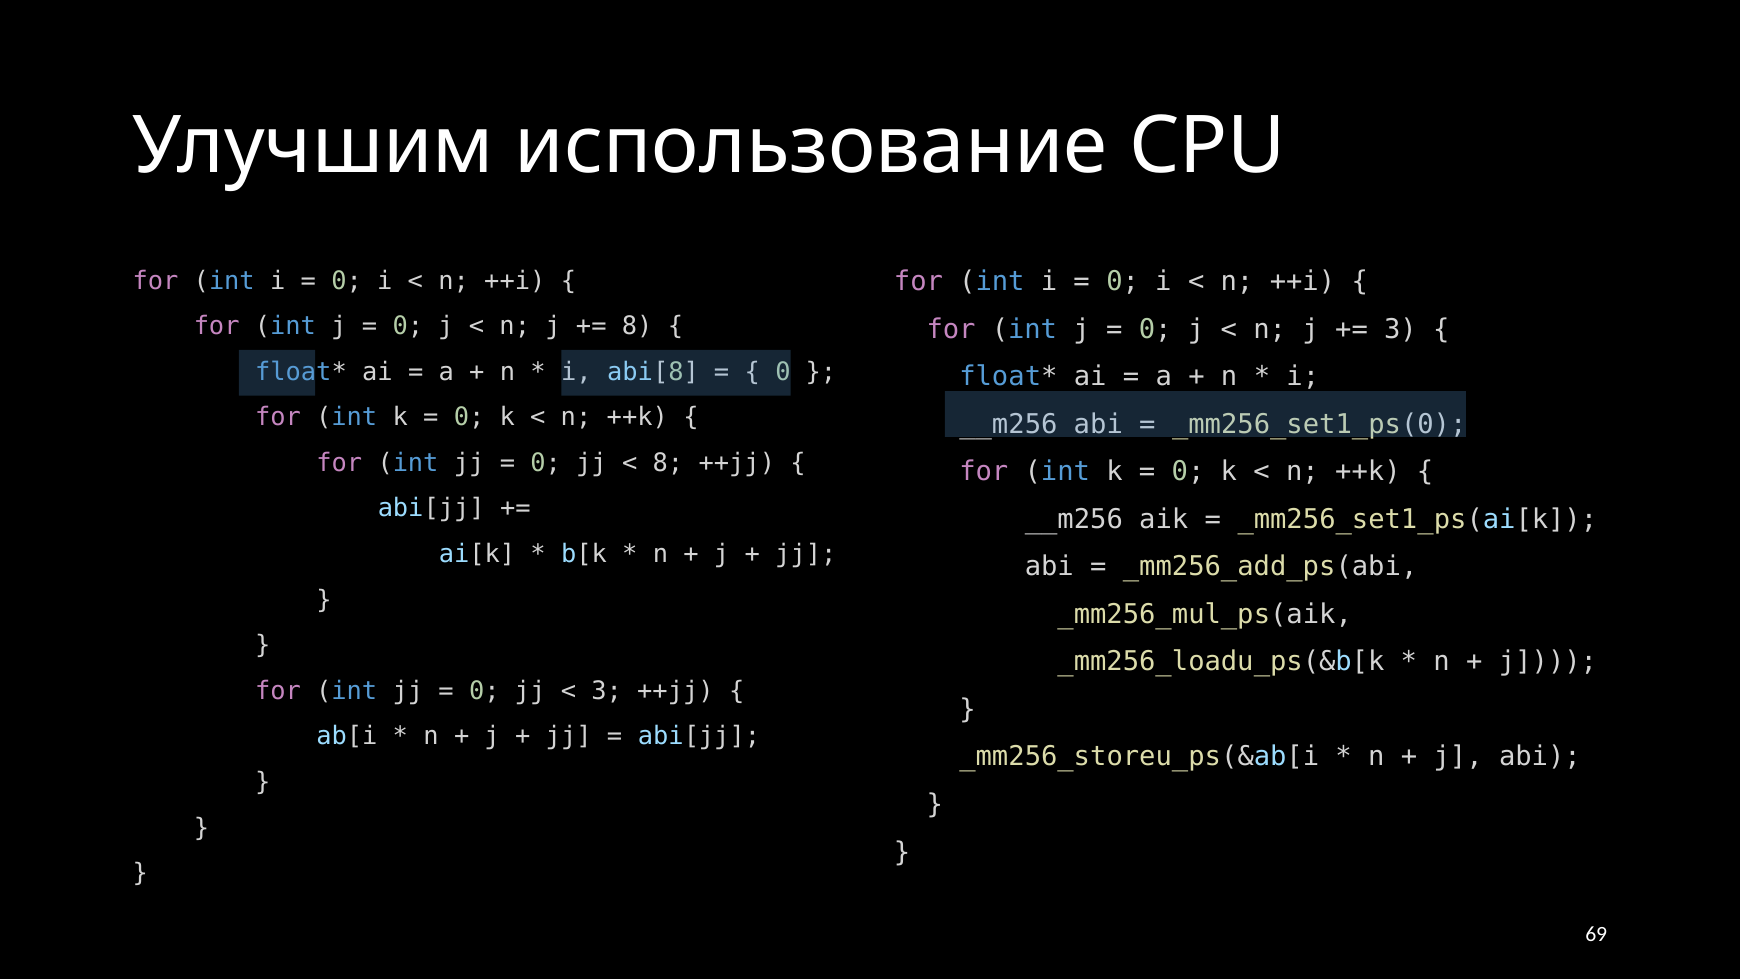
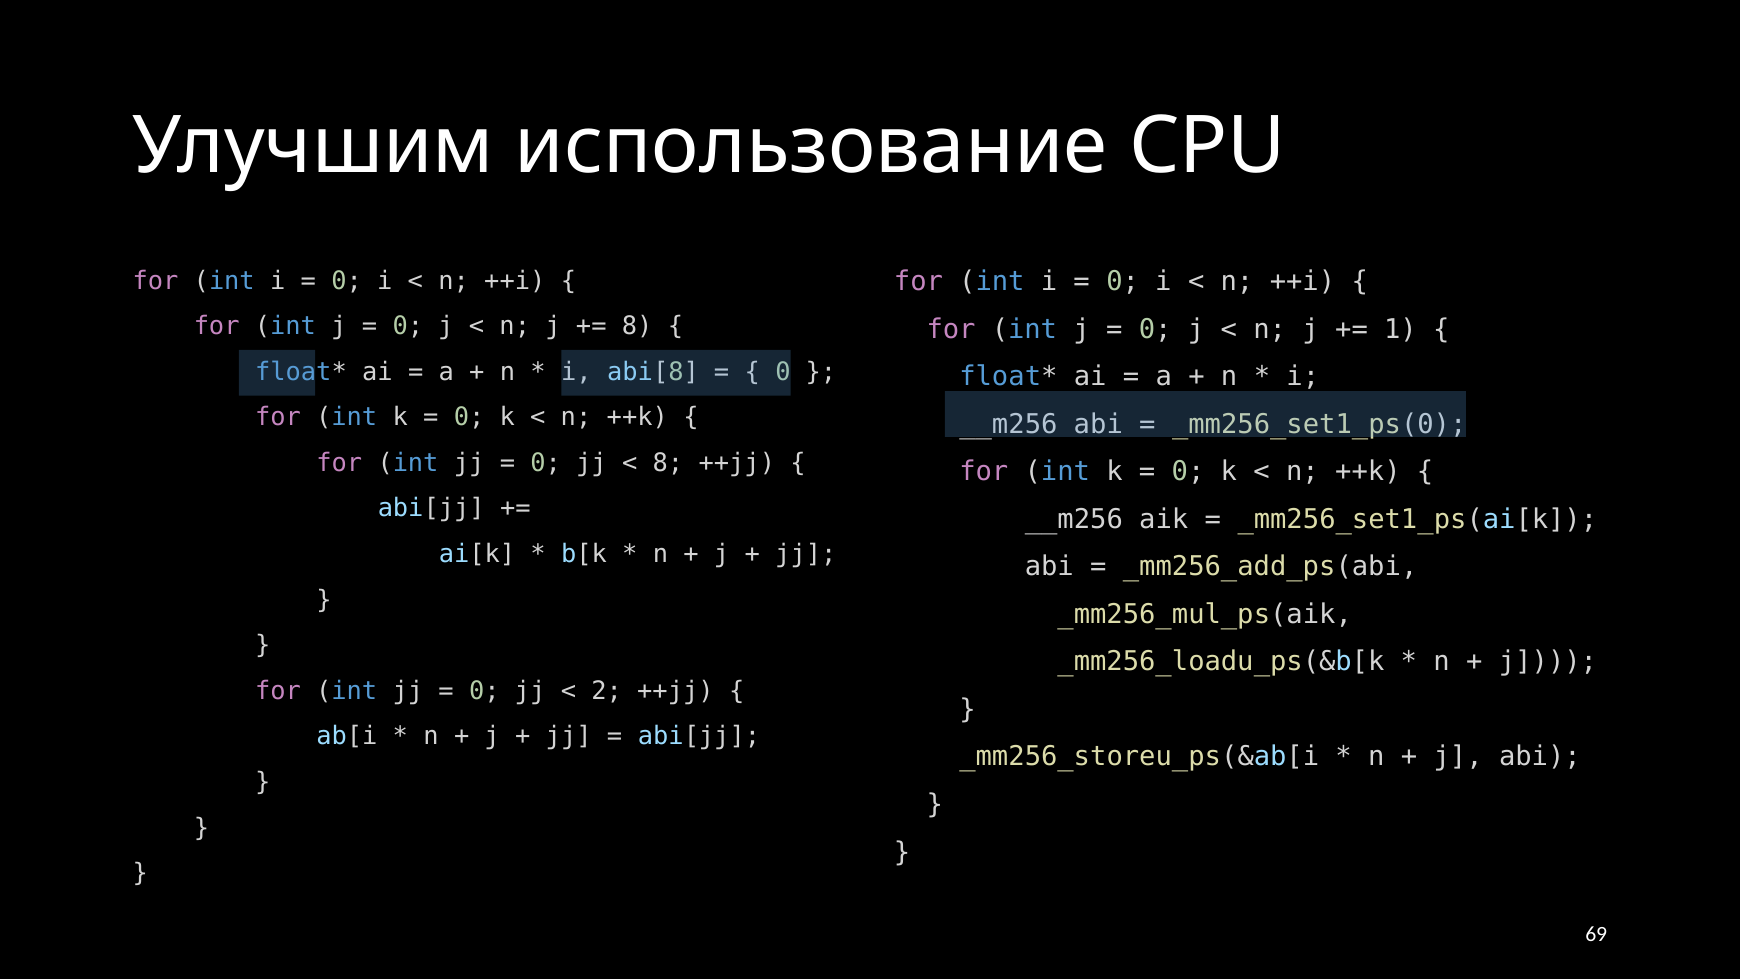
3 at (1400, 329): 3 -> 1
3 at (607, 691): 3 -> 2
